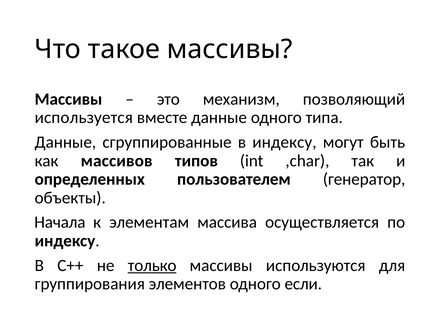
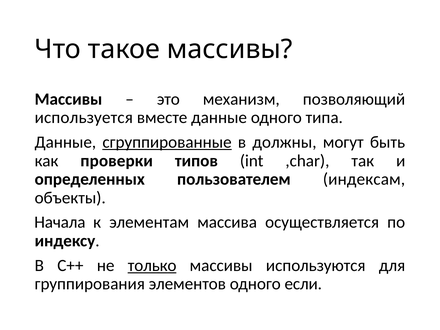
сгруппированные underline: none -> present
в индексу: индексу -> должны
массивов: массивов -> проверки
генератор: генератор -> индексам
